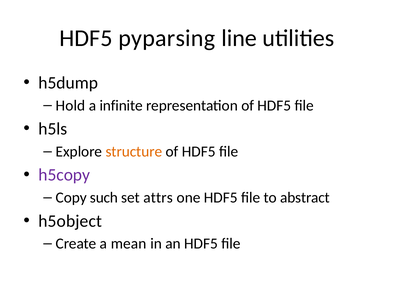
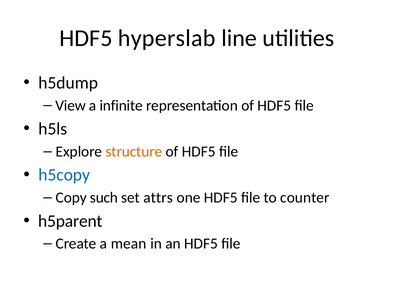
pyparsing: pyparsing -> hyperslab
Hold: Hold -> View
h5copy colour: purple -> blue
abstract: abstract -> counter
h5object: h5object -> h5parent
